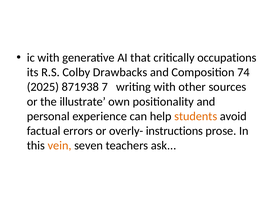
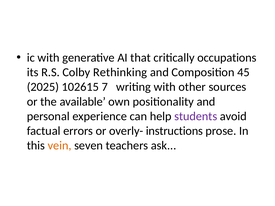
Drawbacks: Drawbacks -> Rethinking
74: 74 -> 45
871938: 871938 -> 102615
illustrate: illustrate -> available
students colour: orange -> purple
